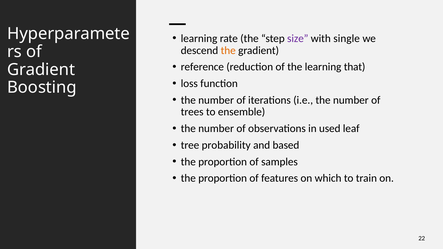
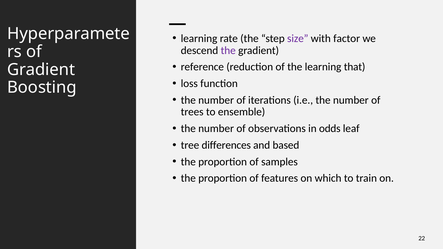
single: single -> factor
the at (228, 50) colour: orange -> purple
used: used -> odds
probability: probability -> differences
